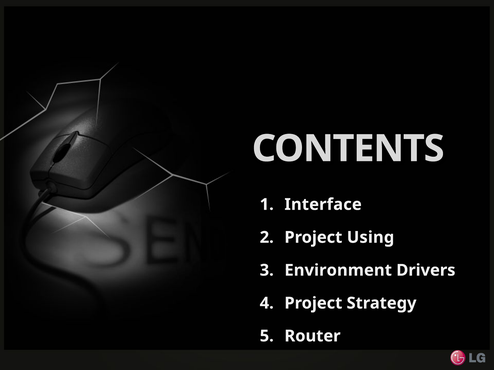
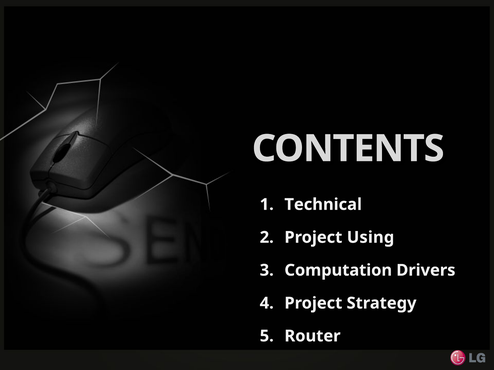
Interface: Interface -> Technical
Environment: Environment -> Computation
